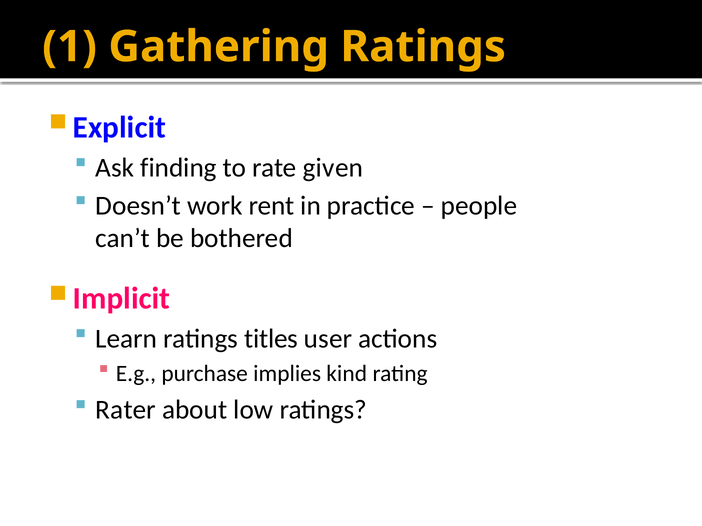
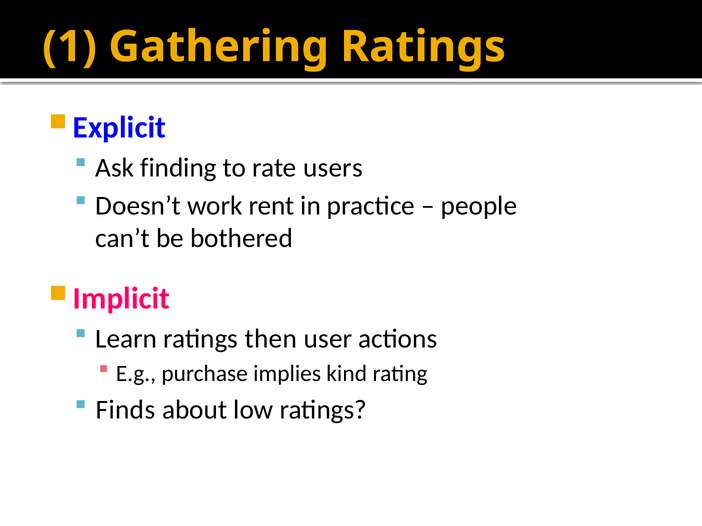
given: given -> users
titles: titles -> then
Rater: Rater -> Finds
